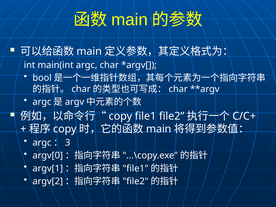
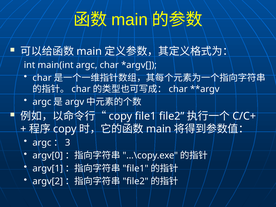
bool at (42, 78): bool -> char
